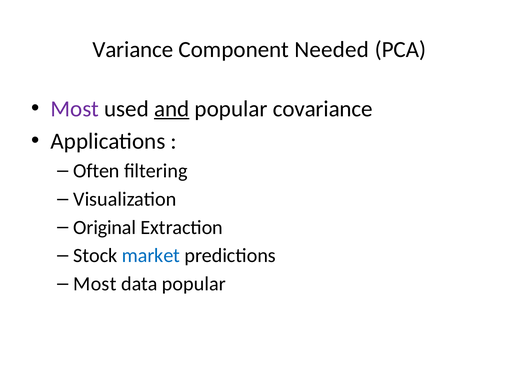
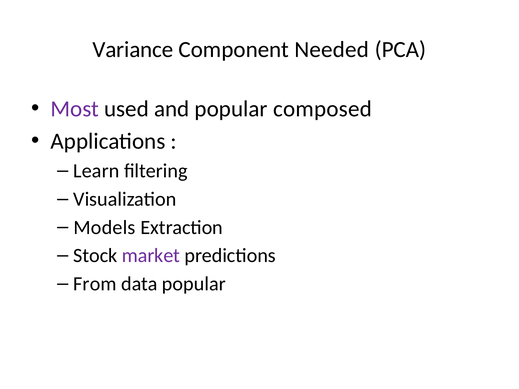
and underline: present -> none
covariance: covariance -> composed
Often: Often -> Learn
Original: Original -> Models
market colour: blue -> purple
Most at (95, 284): Most -> From
